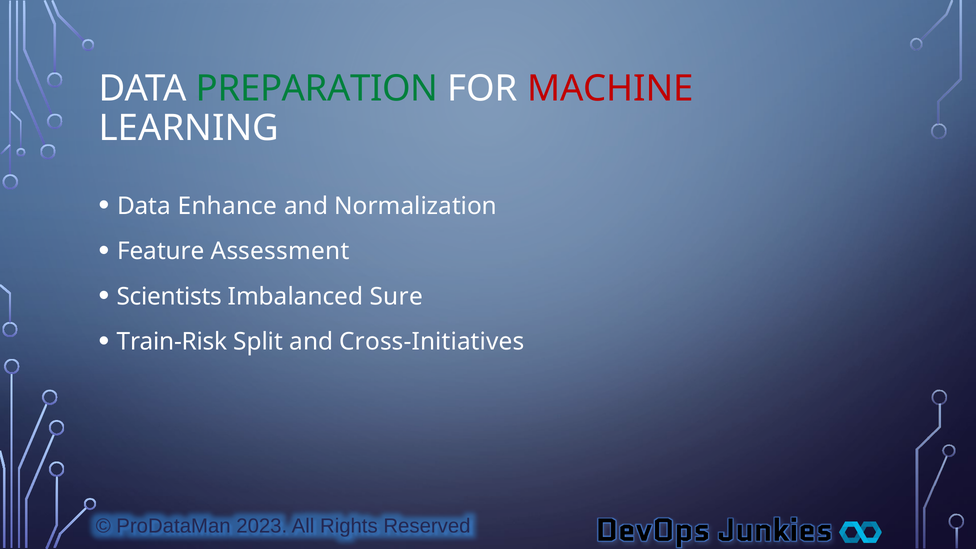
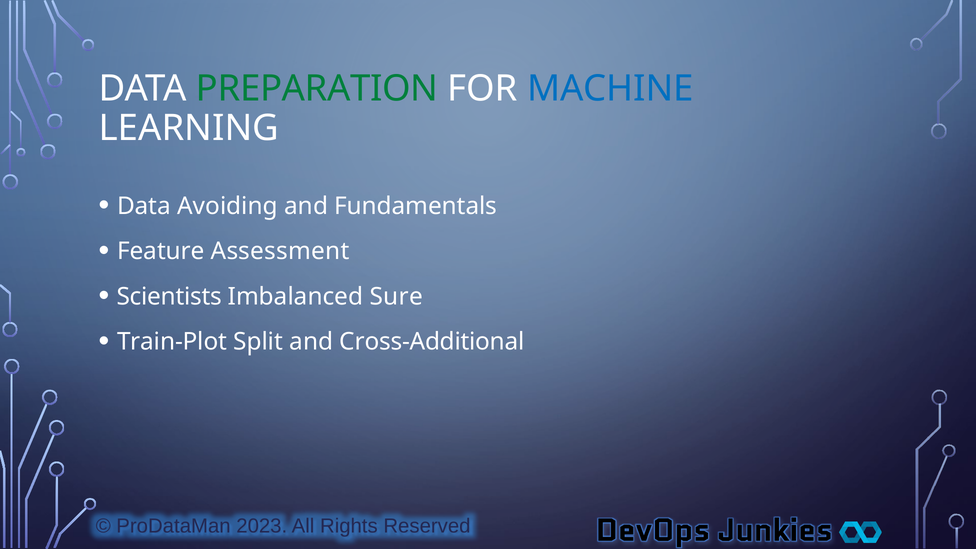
MACHINE colour: red -> blue
Enhance: Enhance -> Avoiding
Normalization: Normalization -> Fundamentals
Train-Risk: Train-Risk -> Train-Plot
Cross-Initiatives: Cross-Initiatives -> Cross-Additional
